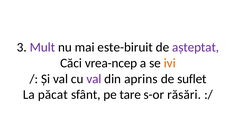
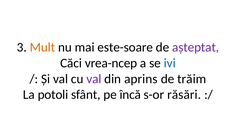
Mult colour: purple -> orange
este-biruit: este-biruit -> este-soare
ivi colour: orange -> blue
suflet: suflet -> trăim
păcat: păcat -> potoli
tare: tare -> încă
